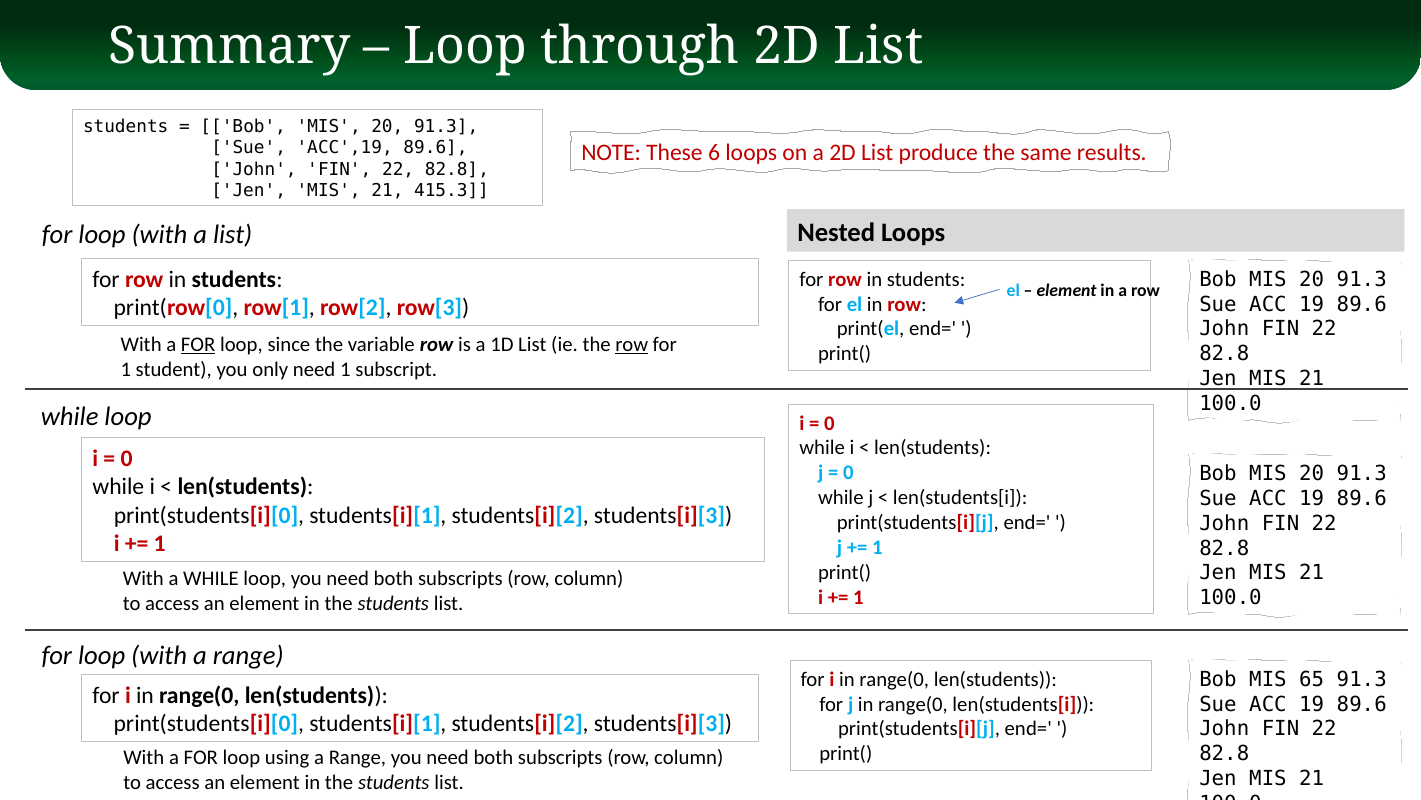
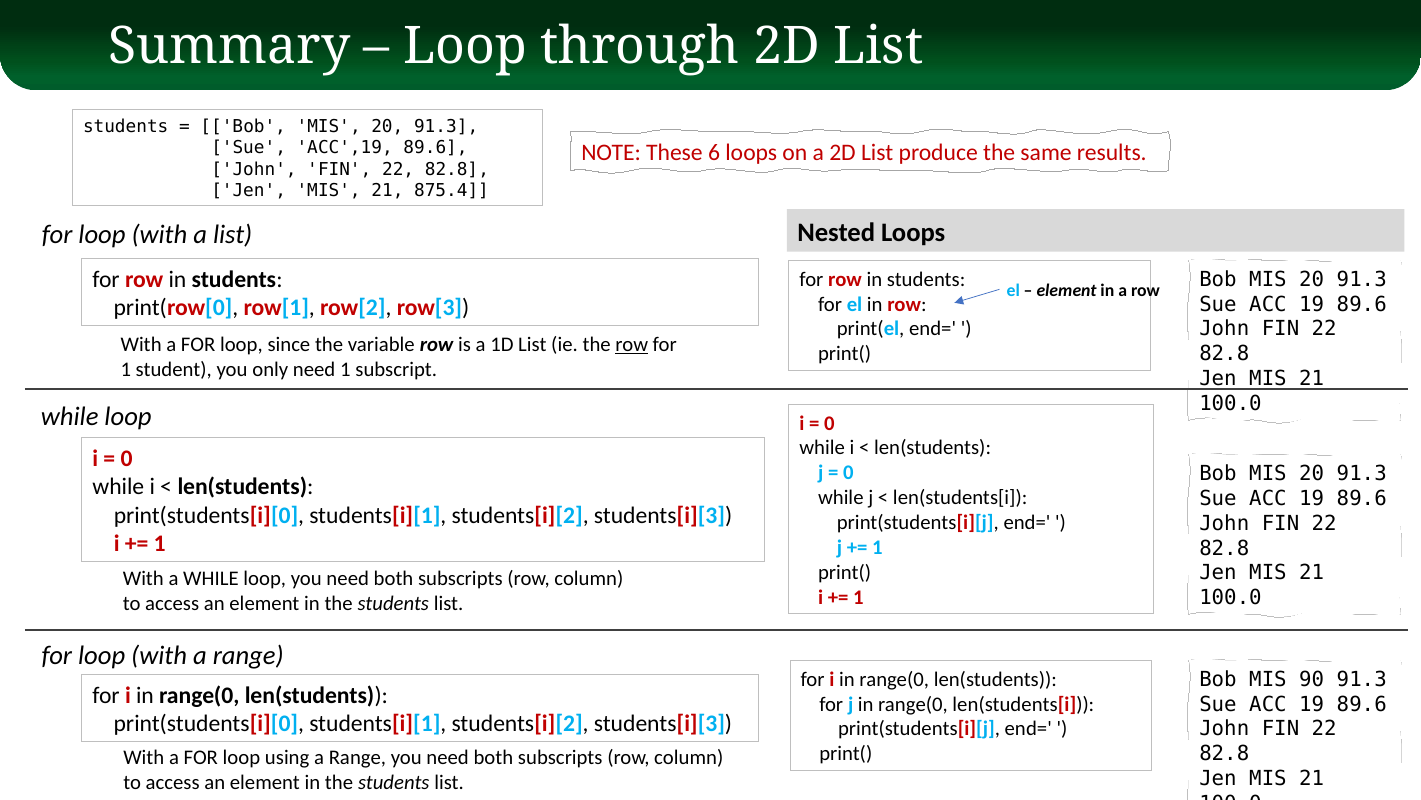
415.3: 415.3 -> 875.4
FOR at (198, 344) underline: present -> none
65: 65 -> 90
